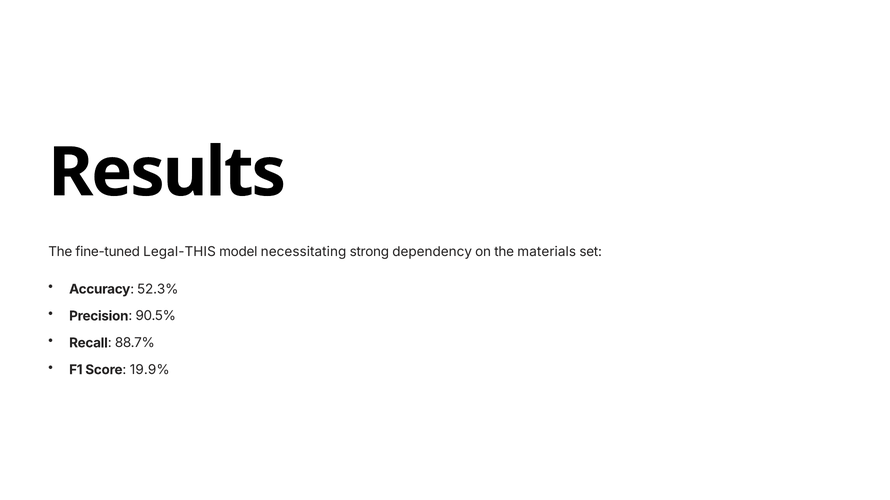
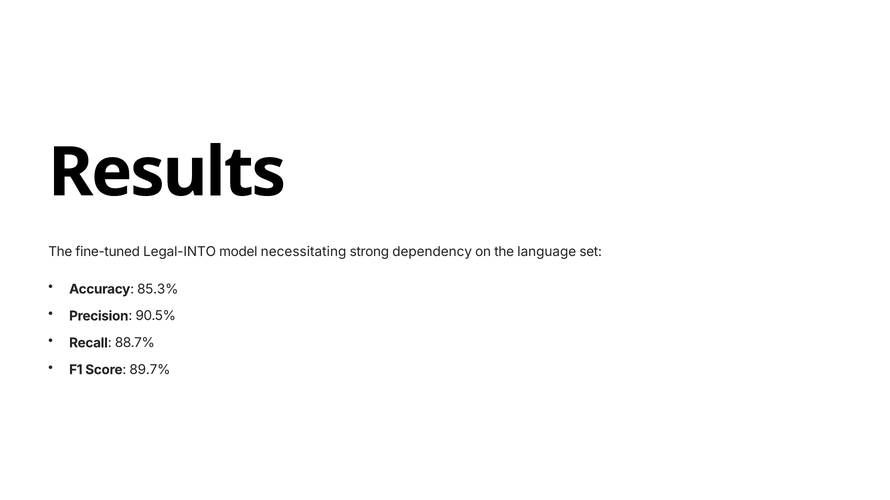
Legal-THIS: Legal-THIS -> Legal-INTO
materials: materials -> language
52.3%: 52.3% -> 85.3%
19.9%: 19.9% -> 89.7%
